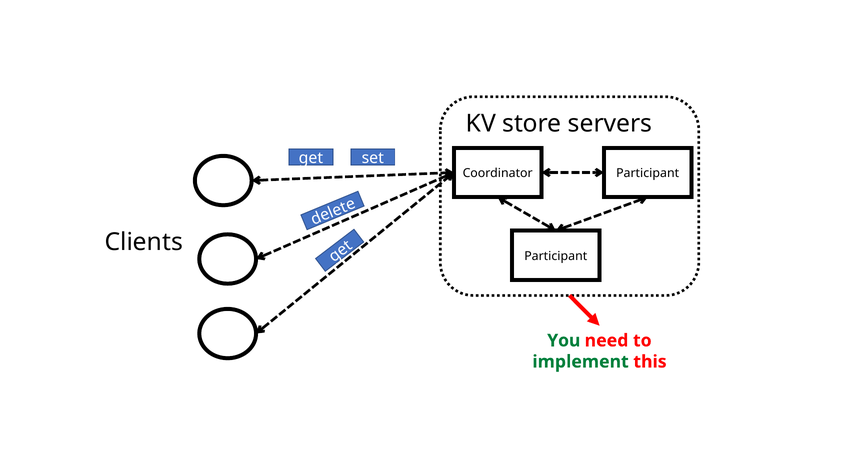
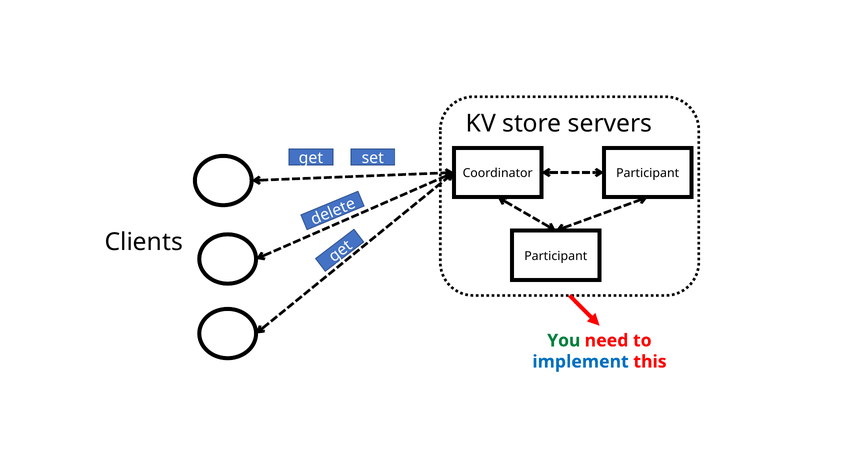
implement colour: green -> blue
